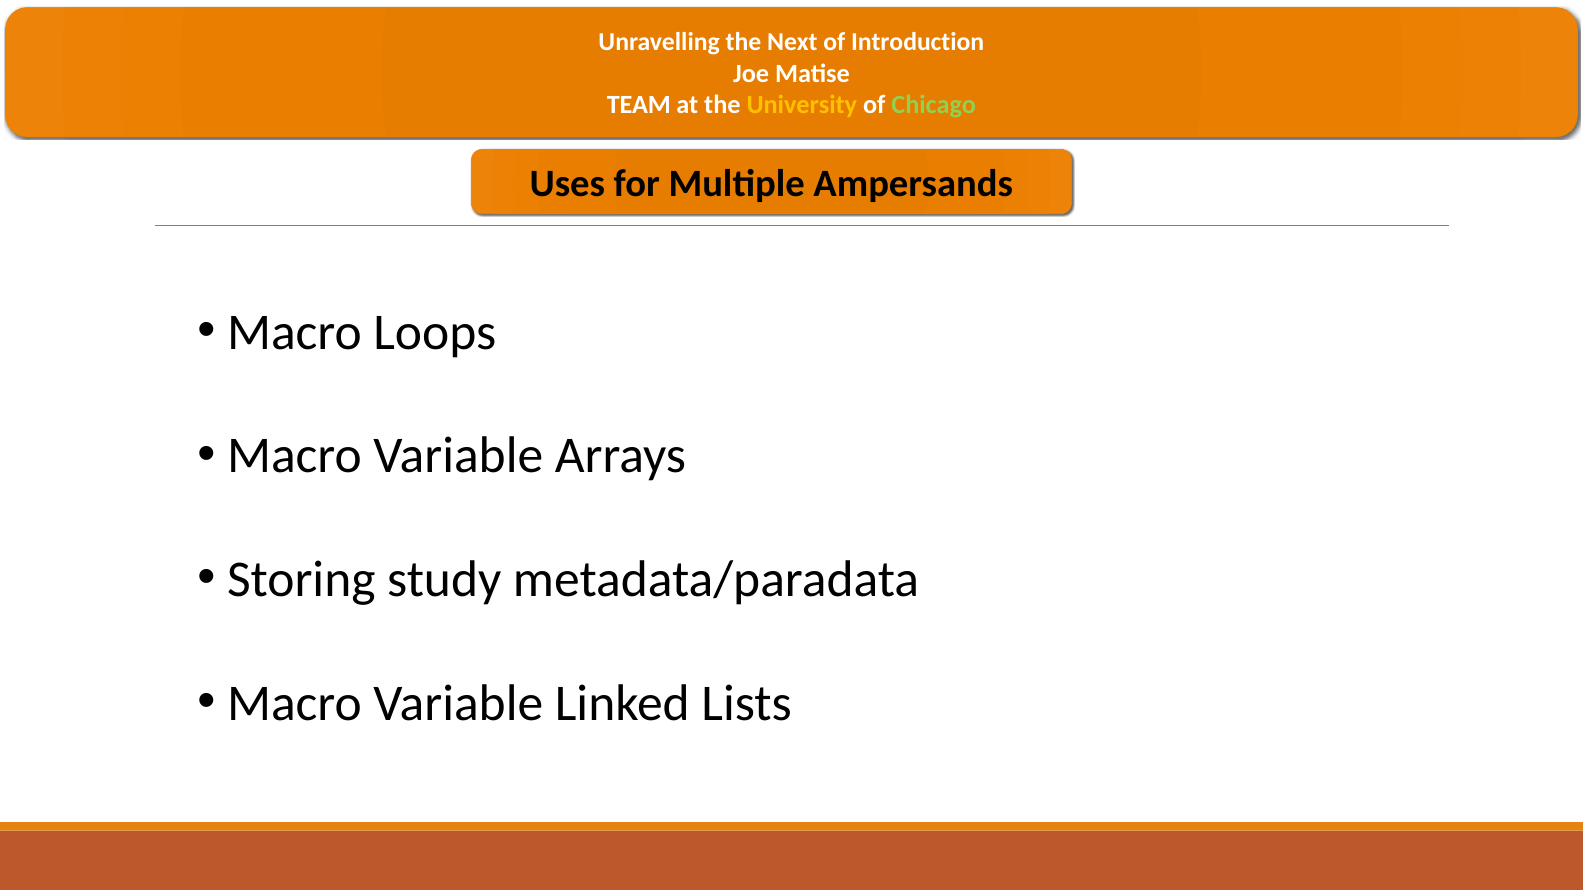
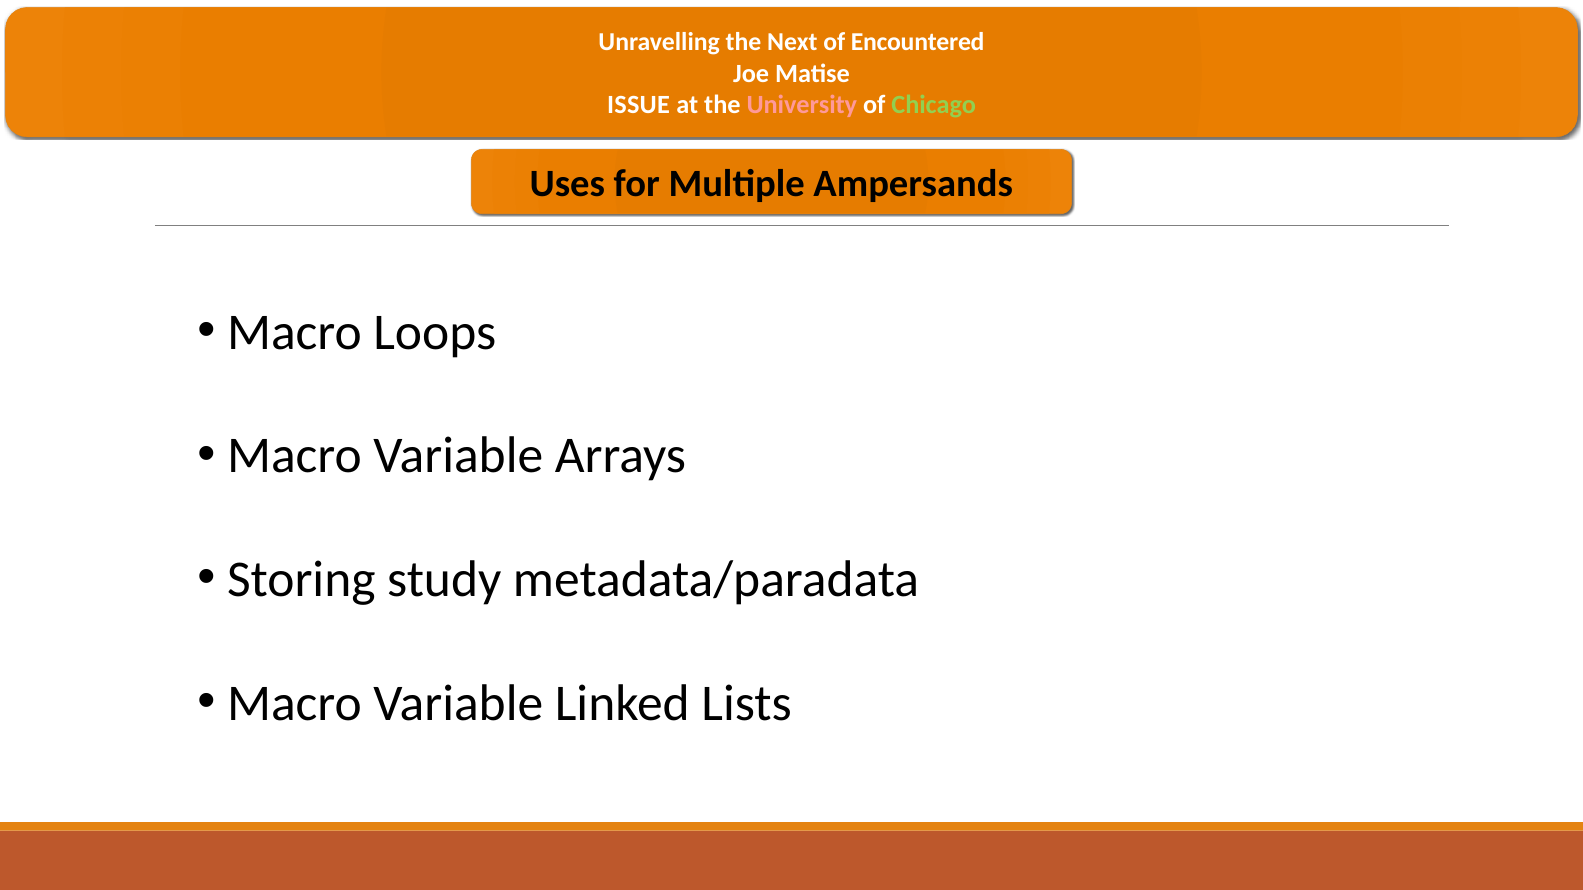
Introduction: Introduction -> Encountered
TEAM: TEAM -> ISSUE
University colour: yellow -> pink
